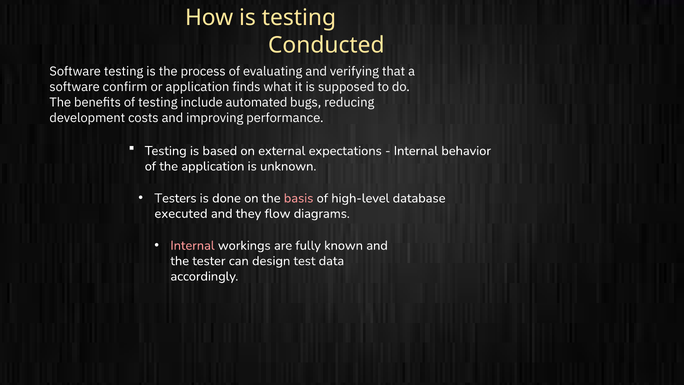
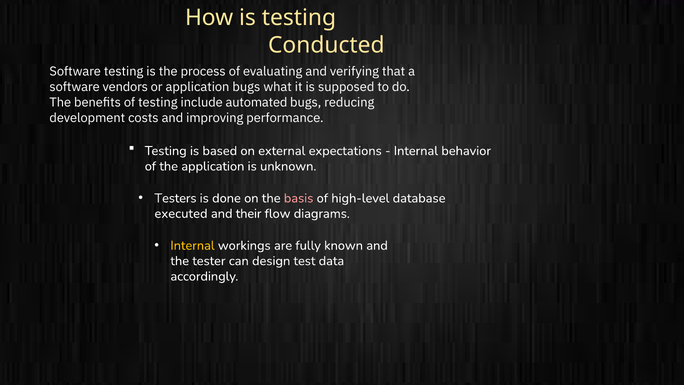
confirm: confirm -> vendors
application finds: finds -> bugs
they: they -> their
Internal at (193, 245) colour: pink -> yellow
